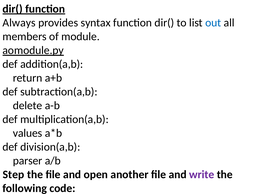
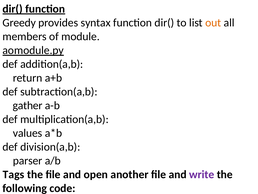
Always: Always -> Greedy
out colour: blue -> orange
delete: delete -> gather
Step: Step -> Tags
